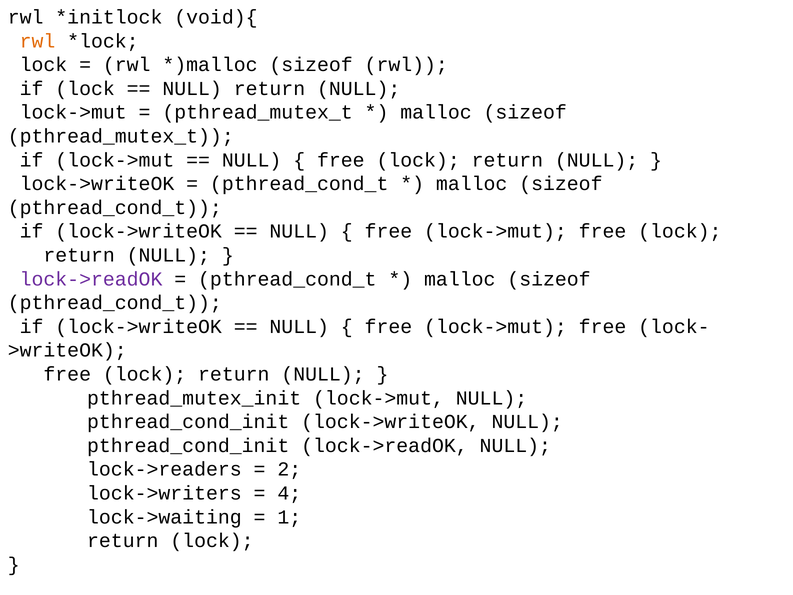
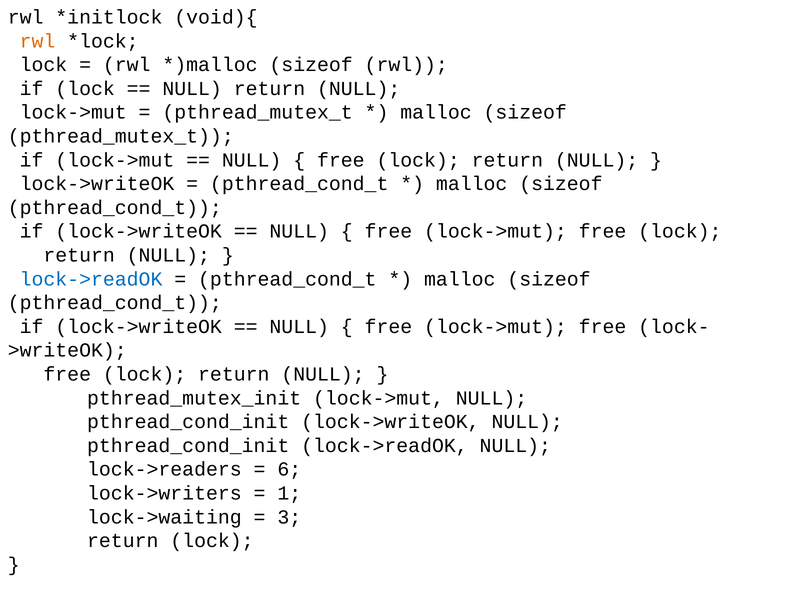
lock->readOK at (91, 279) colour: purple -> blue
2: 2 -> 6
4: 4 -> 1
1: 1 -> 3
